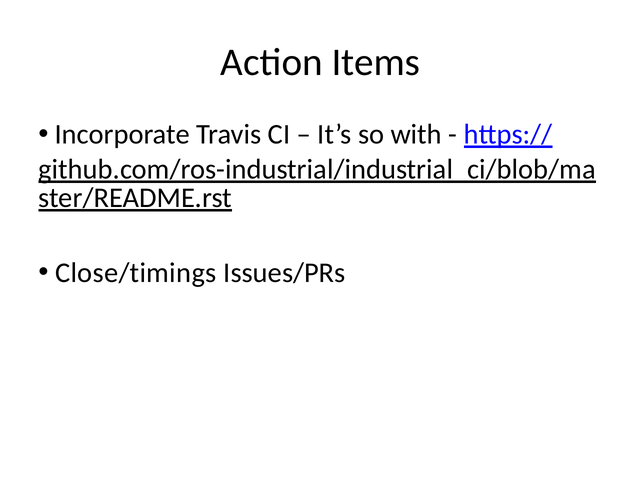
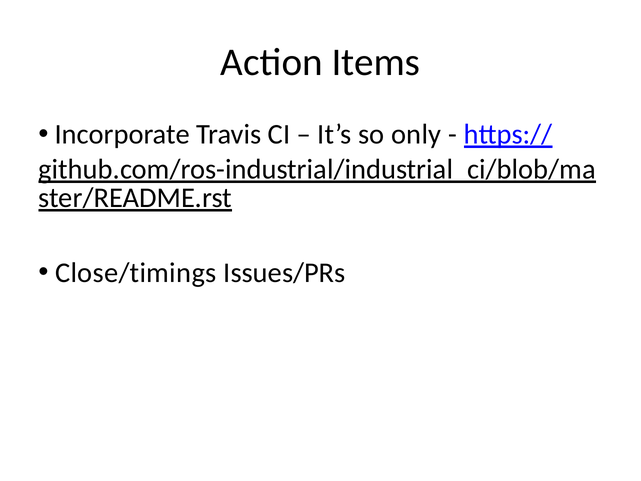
with: with -> only
